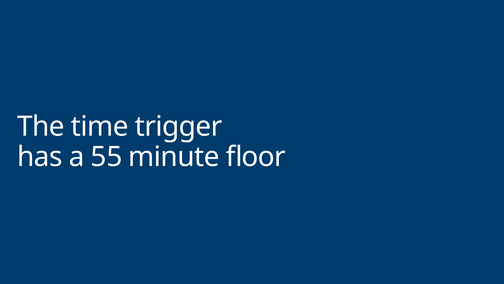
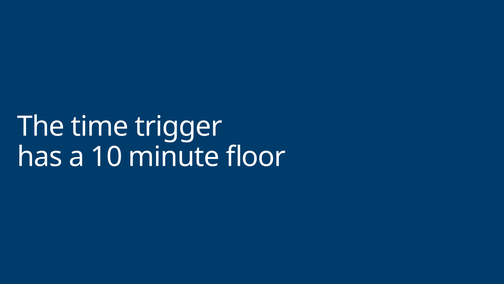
55: 55 -> 10
